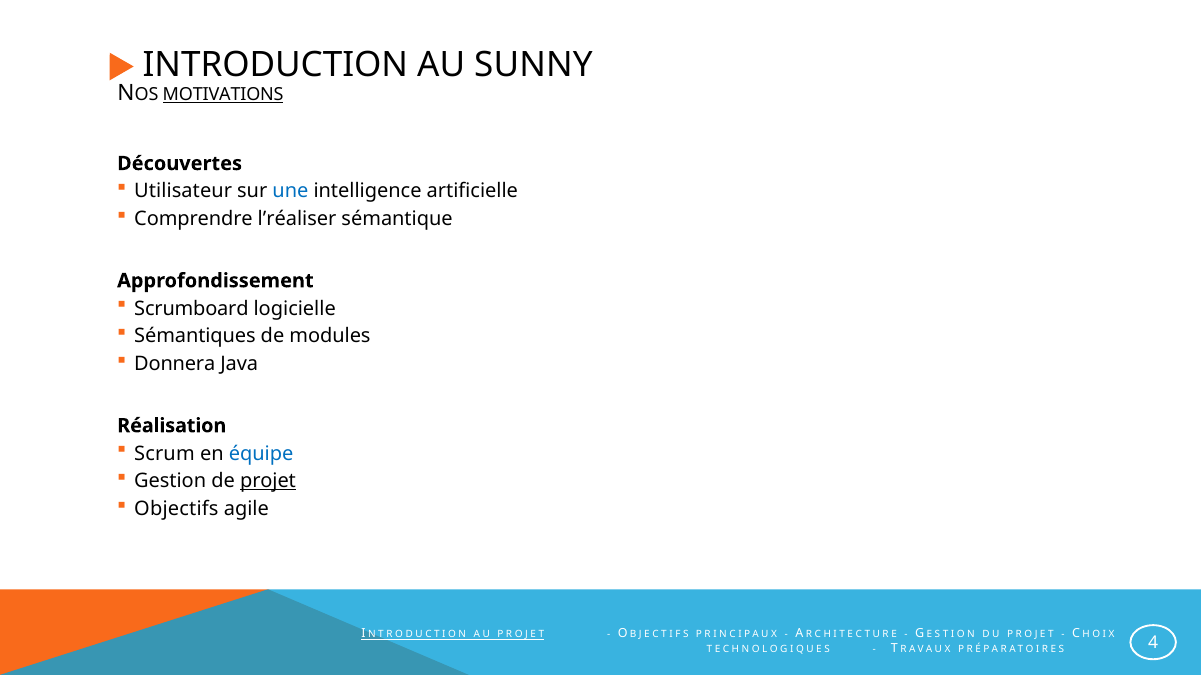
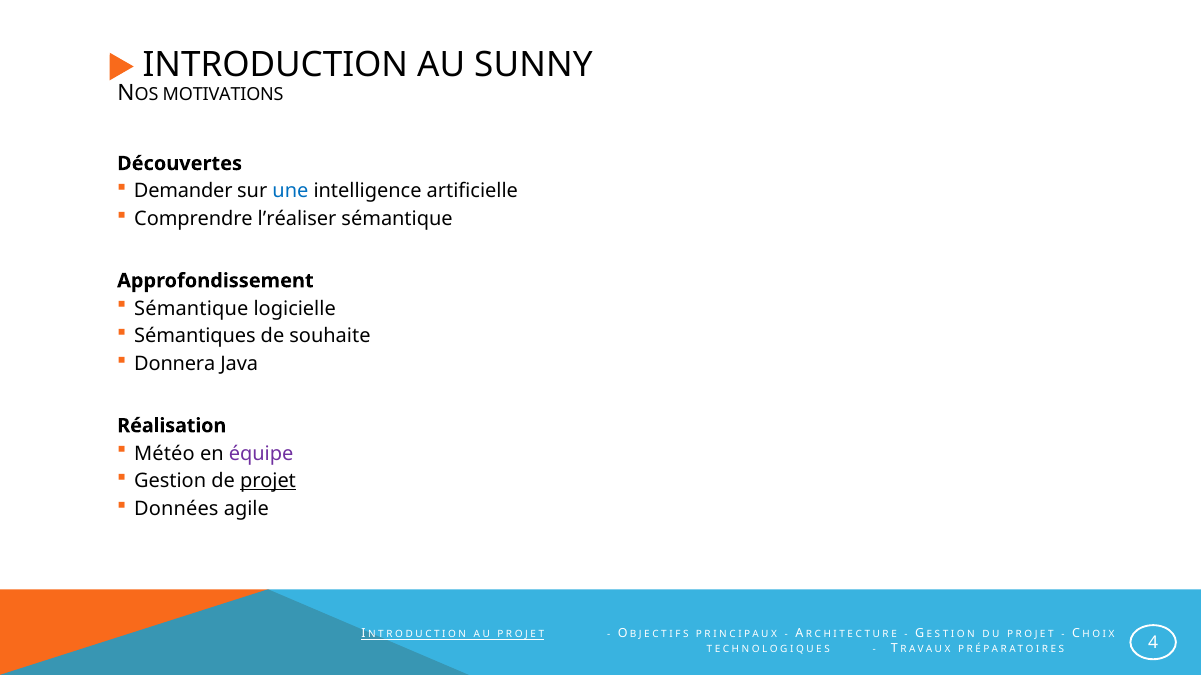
MOTIVATIONS underline: present -> none
Utilisateur: Utilisateur -> Demander
Scrumboard at (191, 309): Scrumboard -> Sémantique
modules: modules -> souhaite
Scrum: Scrum -> Météo
équipe colour: blue -> purple
Objectifs: Objectifs -> Données
